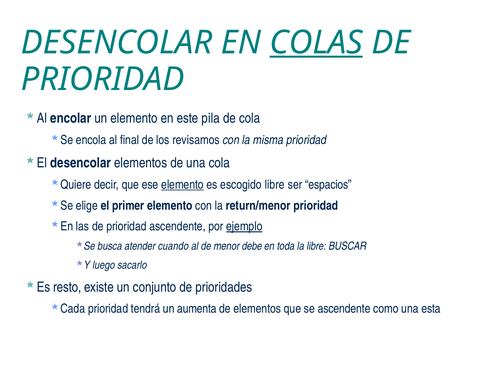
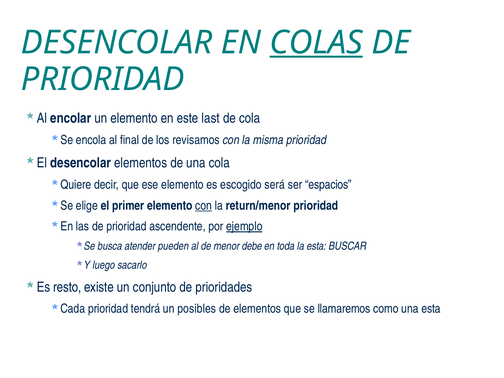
pila: pila -> last
elemento at (182, 185) underline: present -> none
escogido libre: libre -> será
con at (204, 206) underline: none -> present
cuando: cuando -> pueden
la libre: libre -> esta
aumenta: aumenta -> posibles
se ascendente: ascendente -> llamaremos
